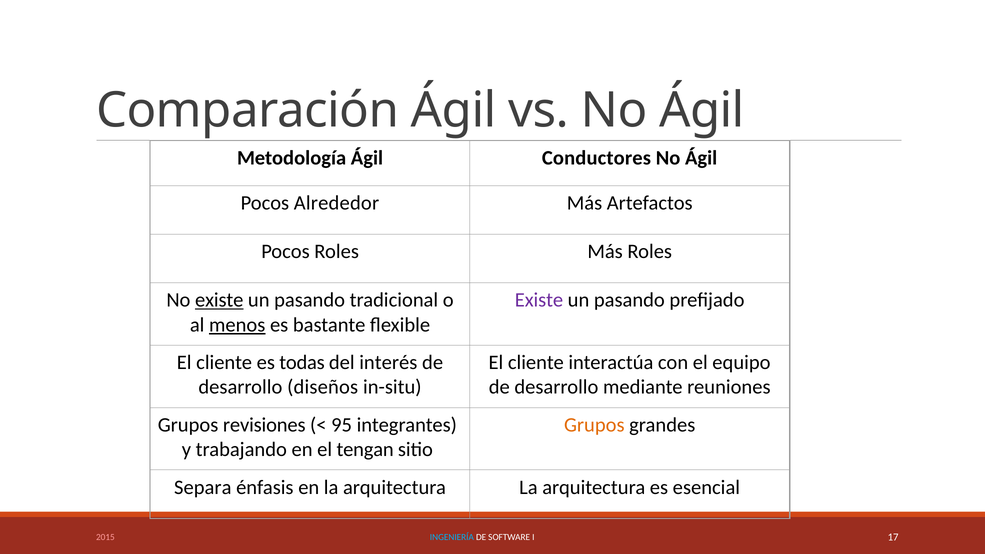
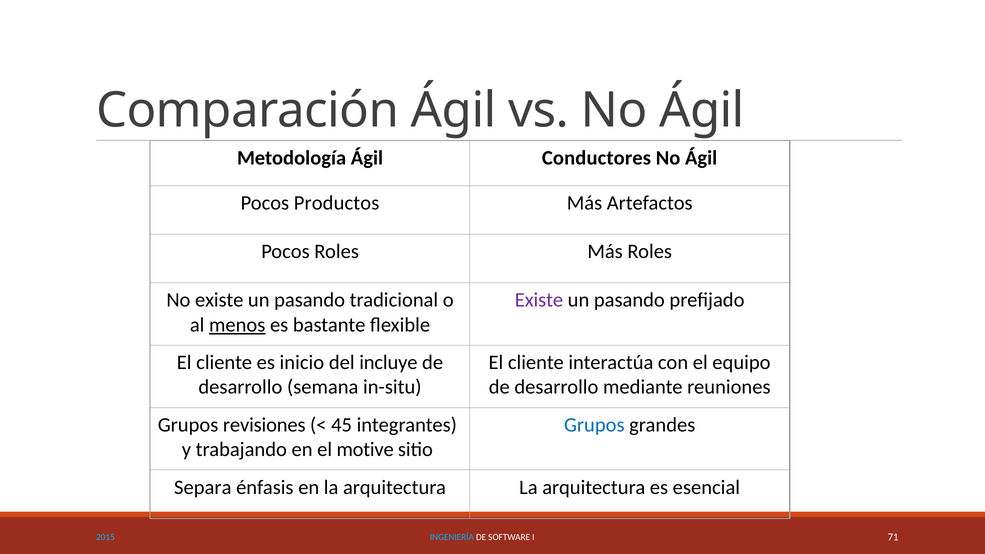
Alrededor: Alrededor -> Productos
existe at (219, 300) underline: present -> none
todas: todas -> inicio
interés: interés -> incluye
diseños: diseños -> semana
95: 95 -> 45
Grupos at (594, 425) colour: orange -> blue
tengan: tengan -> motive
2015 colour: pink -> light blue
17: 17 -> 71
